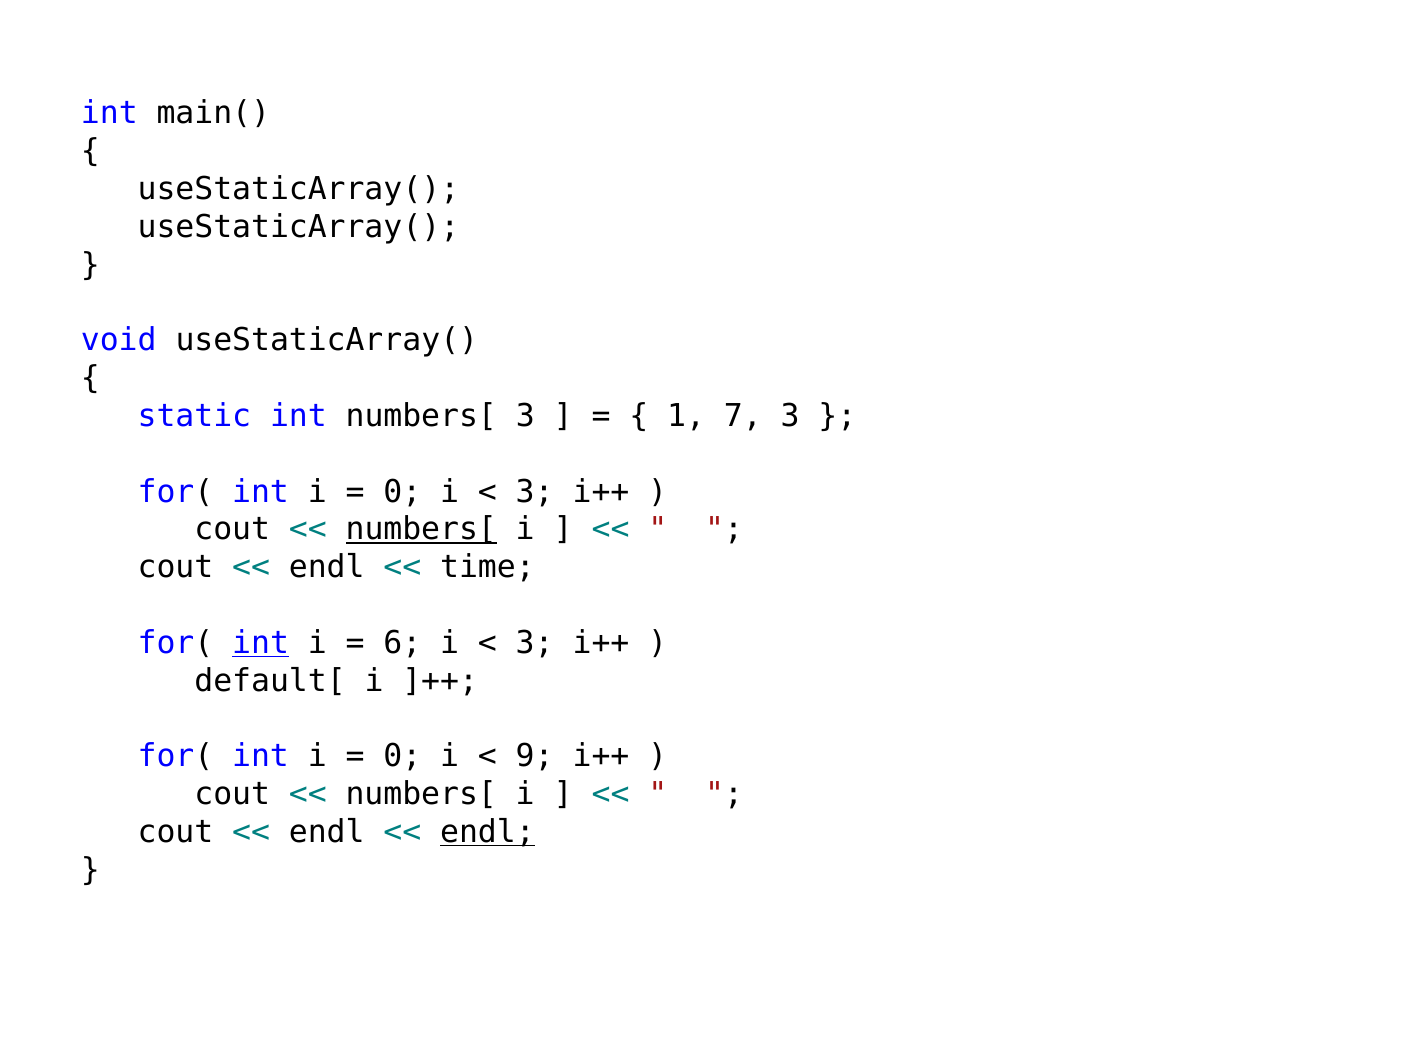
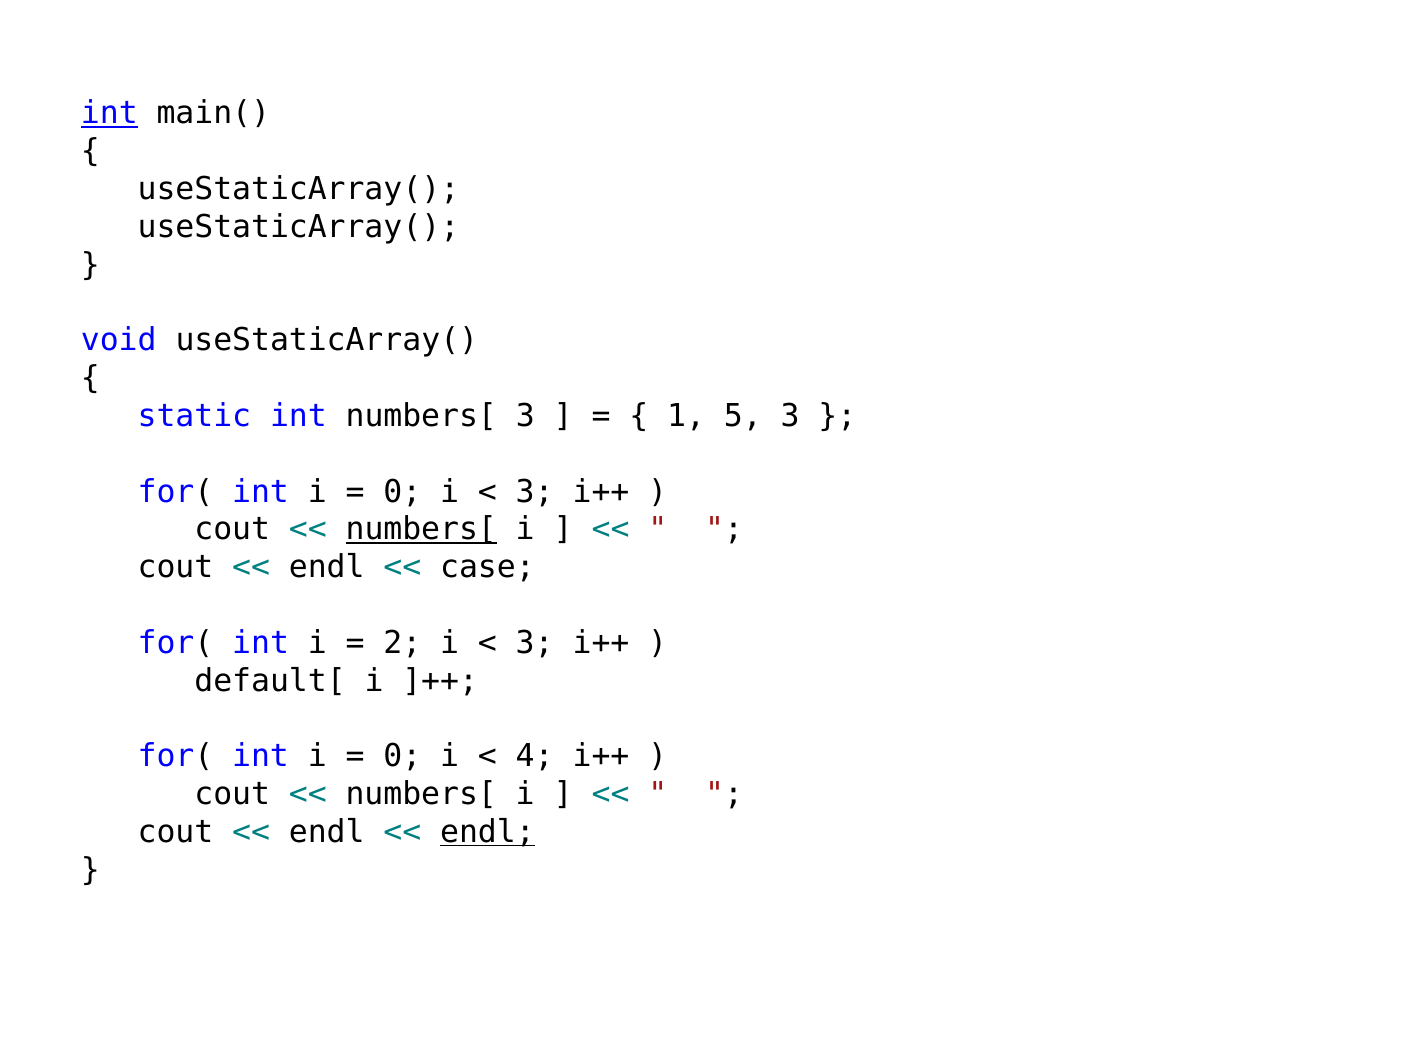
int at (109, 113) underline: none -> present
7: 7 -> 5
time: time -> case
int at (261, 643) underline: present -> none
6: 6 -> 2
9: 9 -> 4
